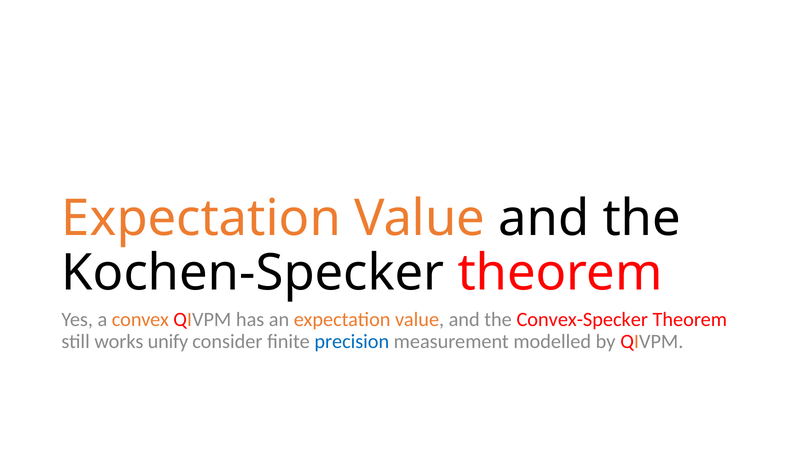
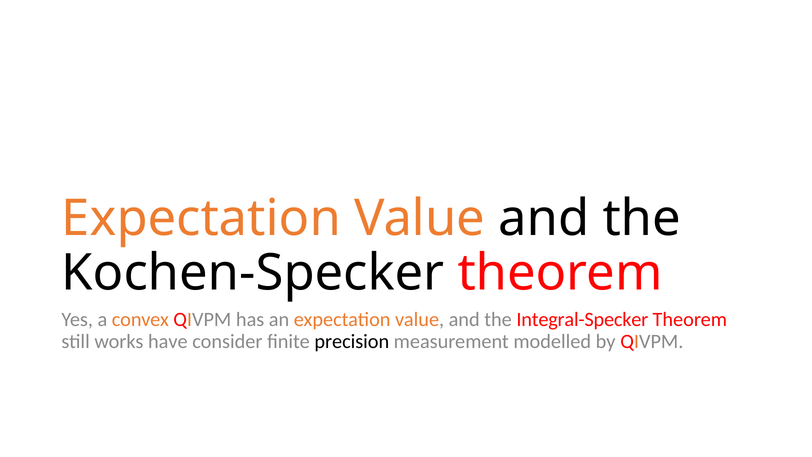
Convex-Specker: Convex-Specker -> Integral-Specker
unify: unify -> have
precision colour: blue -> black
